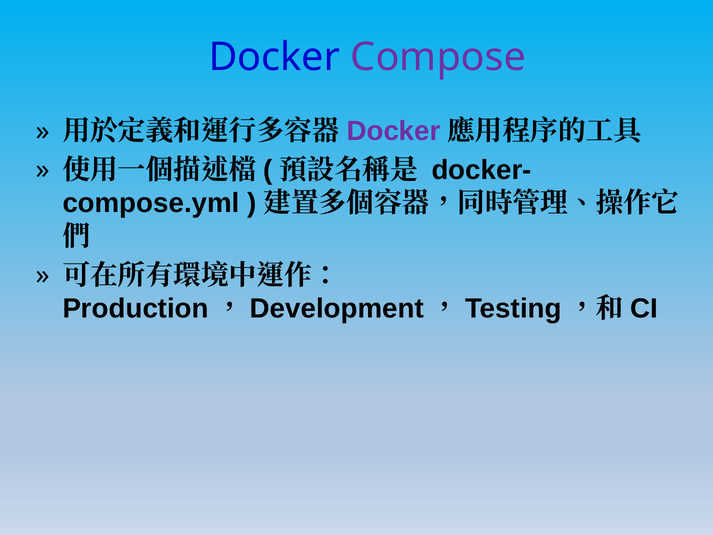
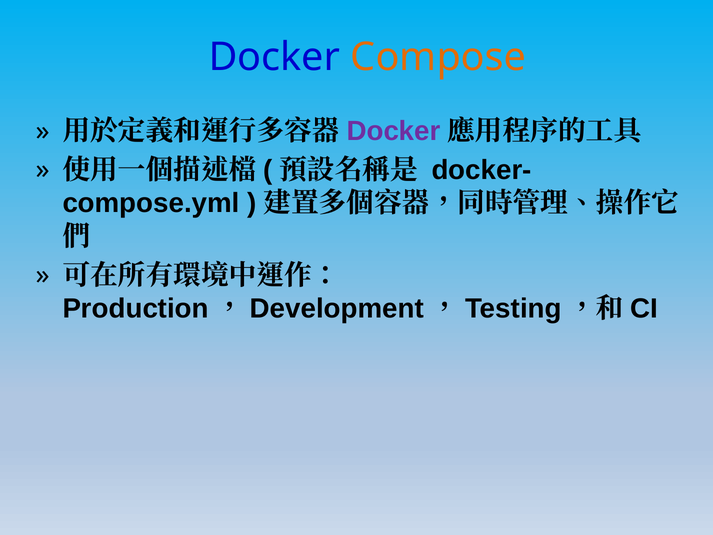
Compose colour: purple -> orange
